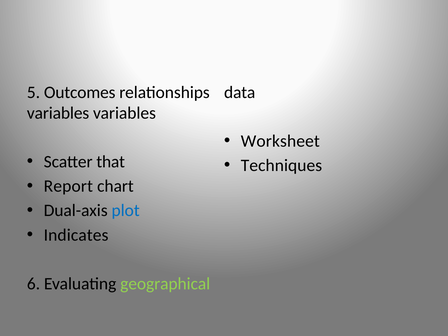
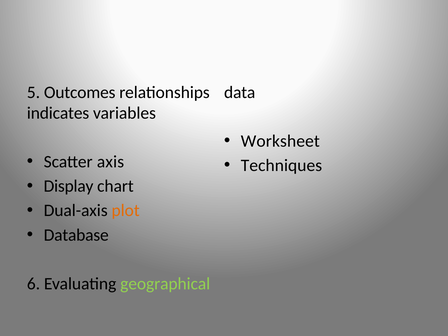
variables at (58, 113): variables -> indicates
that: that -> axis
Report: Report -> Display
plot colour: blue -> orange
Indicates: Indicates -> Database
